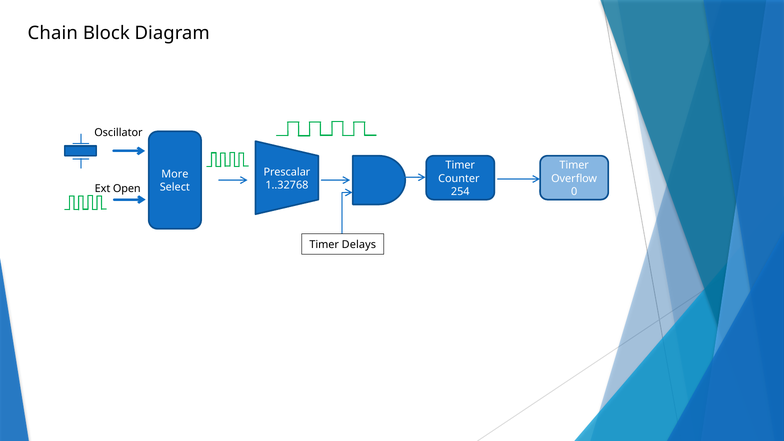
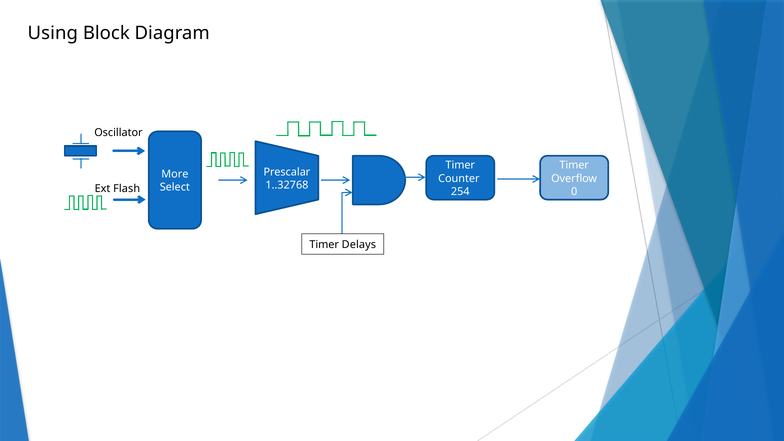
Chain: Chain -> Using
Open: Open -> Flash
